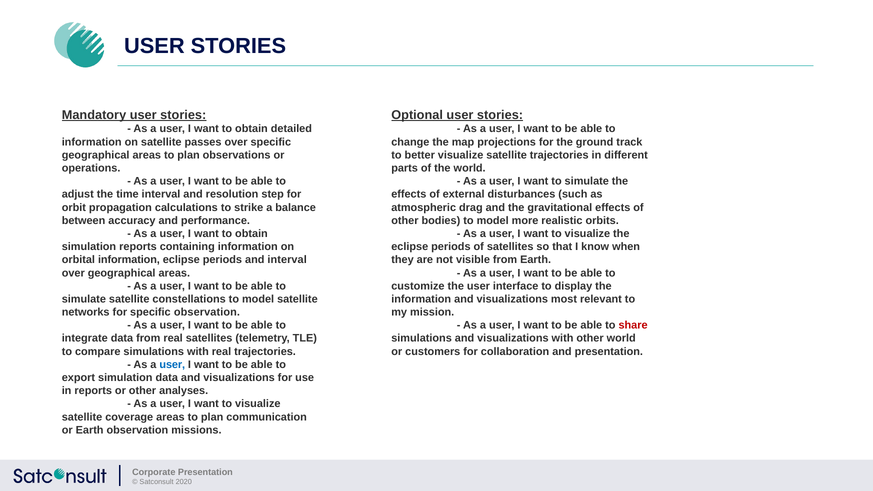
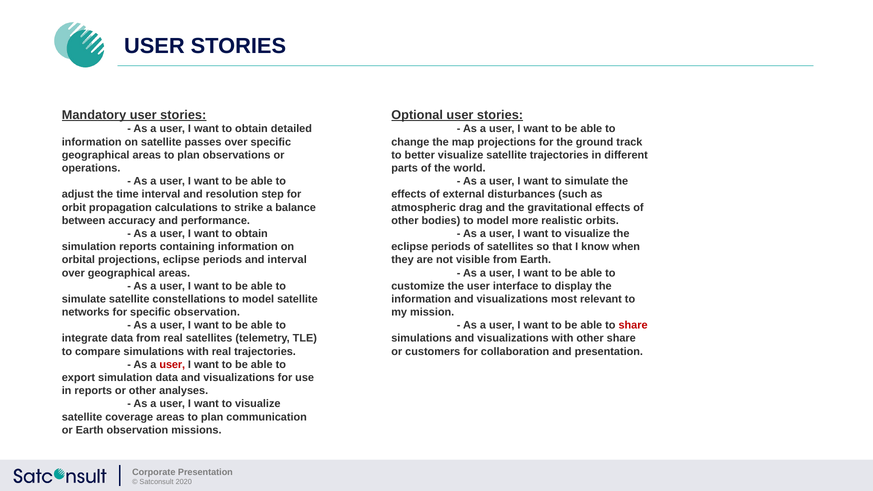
orbital information: information -> projections
other world: world -> share
user at (172, 365) colour: blue -> red
